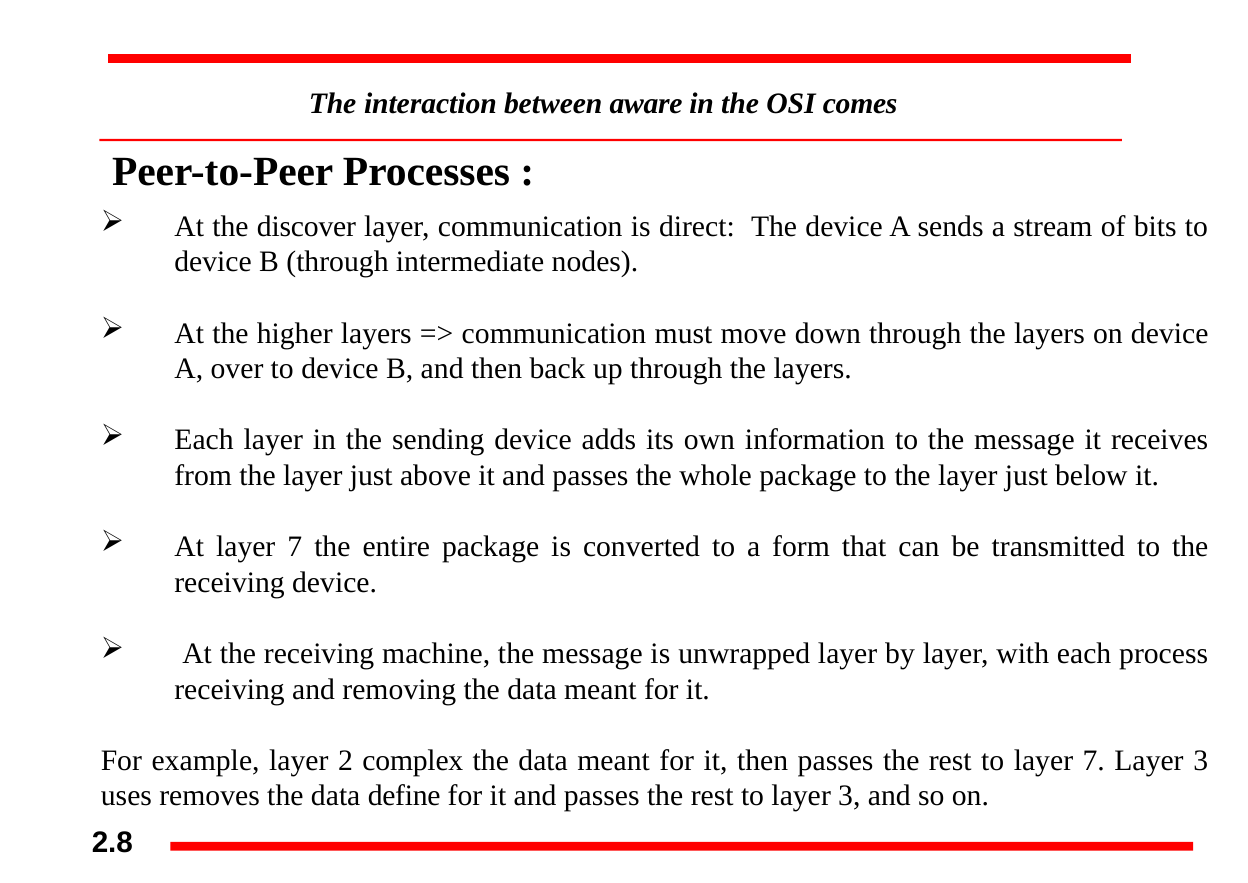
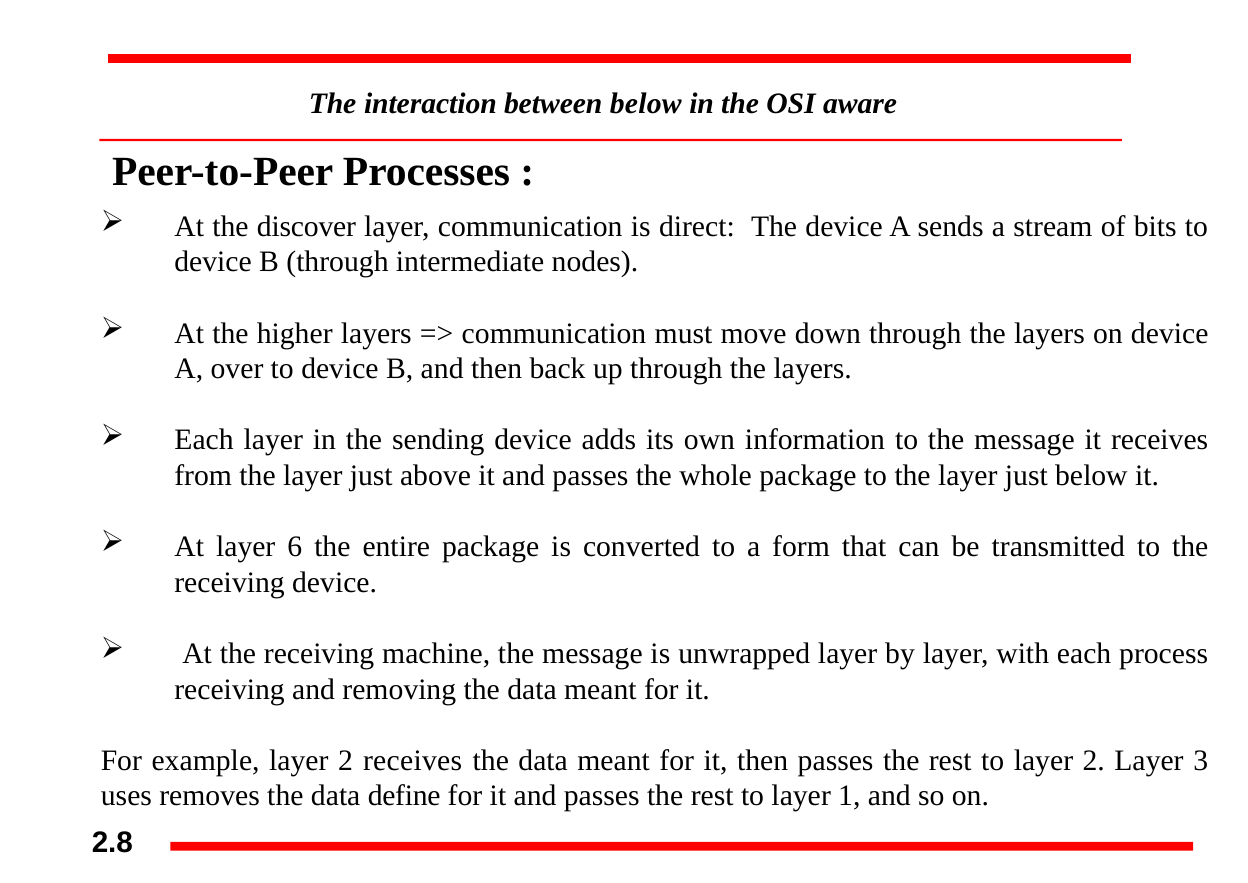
between aware: aware -> below
comes: comes -> aware
At layer 7: 7 -> 6
2 complex: complex -> receives
to layer 7: 7 -> 2
to layer 3: 3 -> 1
